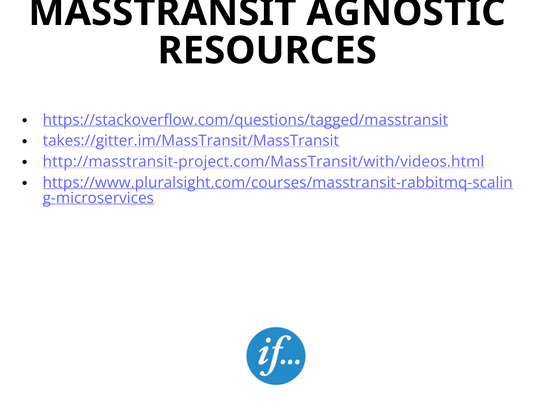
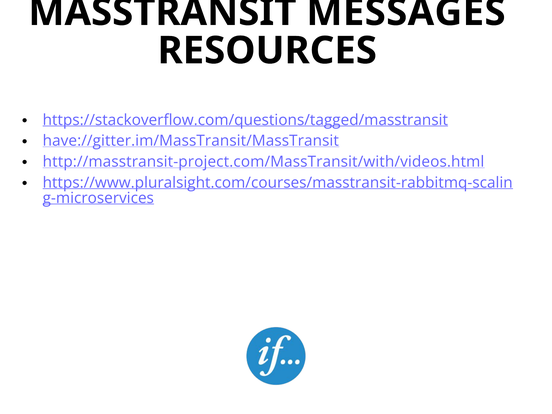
AGNOSTIC: AGNOSTIC -> MESSAGES
takes://gitter.im/MassTransit/MassTransit: takes://gitter.im/MassTransit/MassTransit -> have://gitter.im/MassTransit/MassTransit
